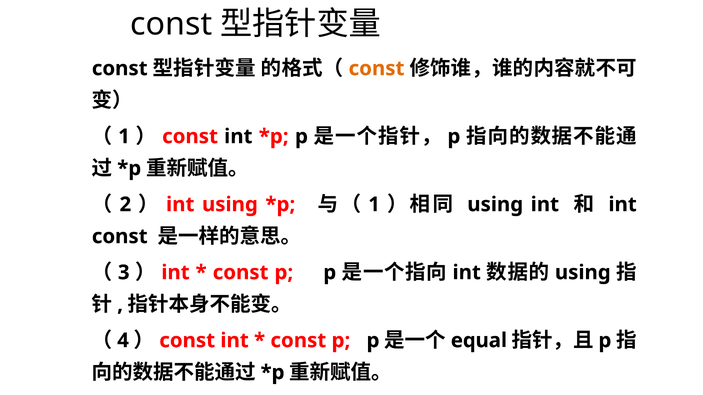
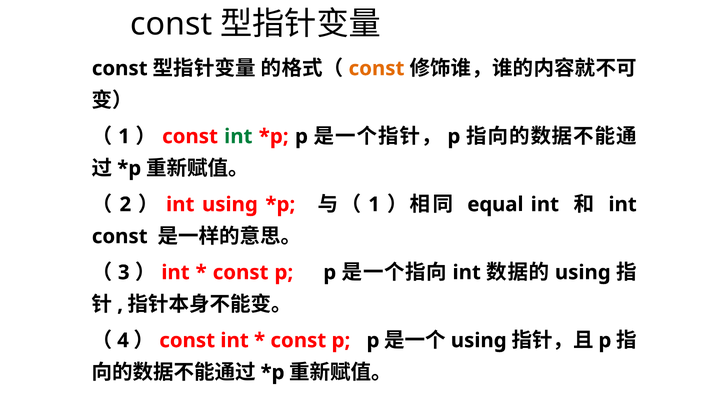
int at (238, 137) colour: black -> green
using at (495, 205): using -> equal
equal at (479, 341): equal -> using
